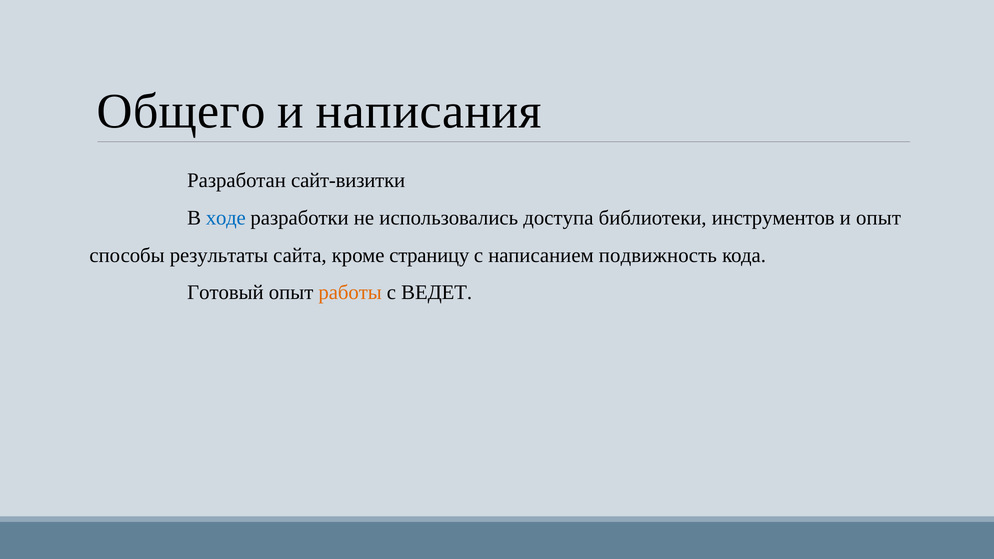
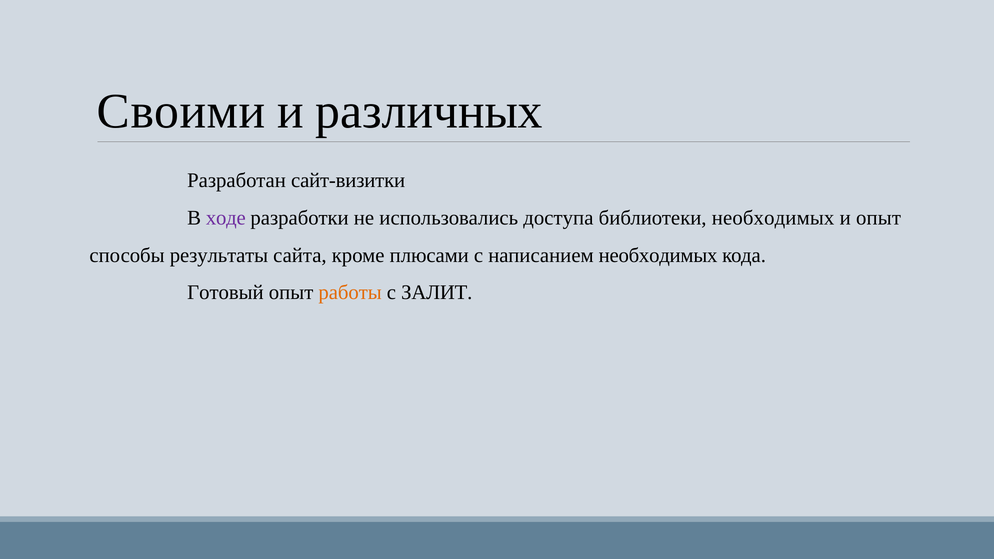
Общего: Общего -> Своими
написания: написания -> различных
ходе colour: blue -> purple
библиотеки инструментов: инструментов -> необходимых
страницу: страницу -> плюсами
написанием подвижность: подвижность -> необходимых
ВЕДЕТ: ВЕДЕТ -> ЗАЛИТ
